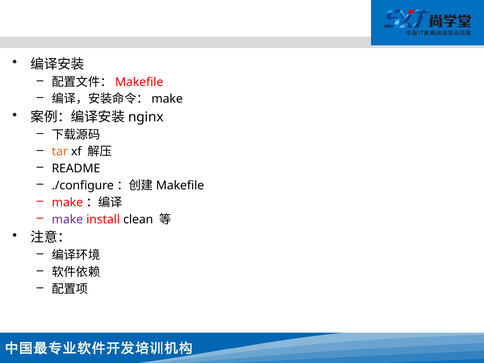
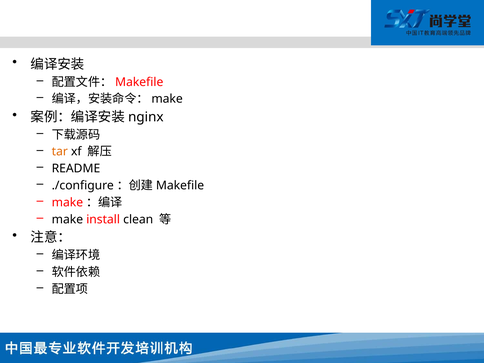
make colour: purple -> black
